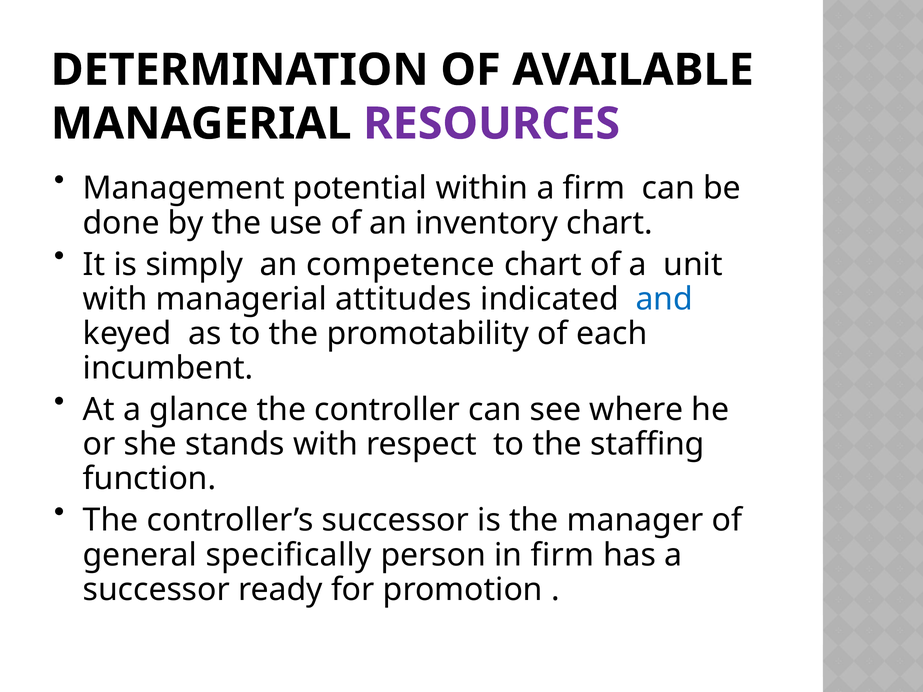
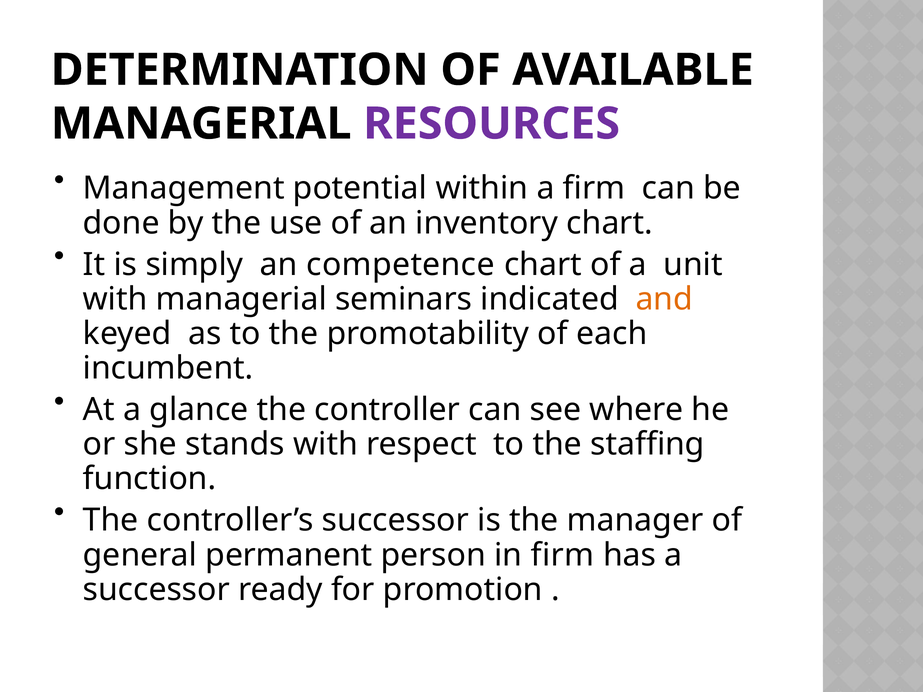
attitudes: attitudes -> seminars
and colour: blue -> orange
specifically: specifically -> permanent
